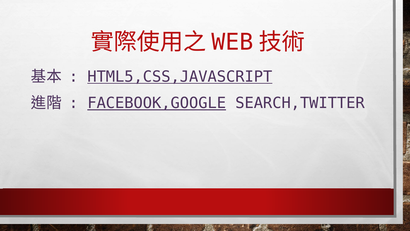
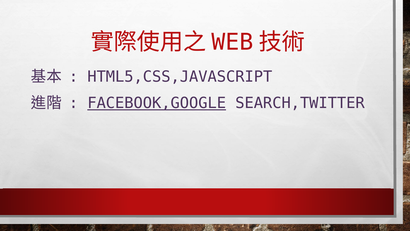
HTML5,CSS,JAVASCRIPT underline: present -> none
